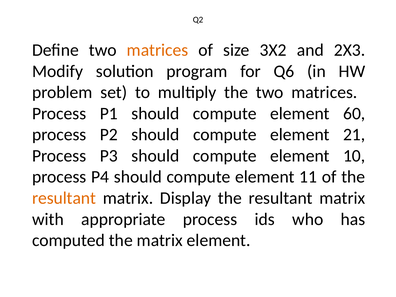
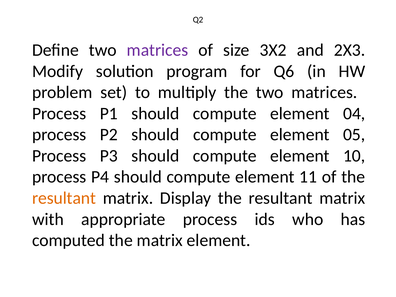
matrices at (157, 50) colour: orange -> purple
60: 60 -> 04
21: 21 -> 05
